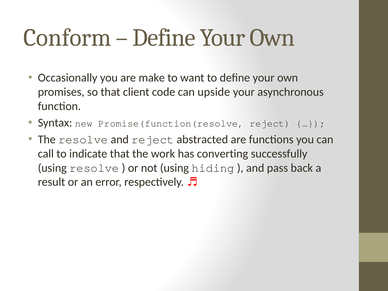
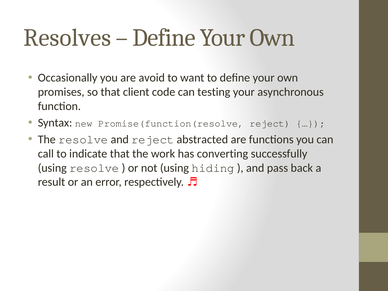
Conform: Conform -> Resolves
make: make -> avoid
upside: upside -> testing
